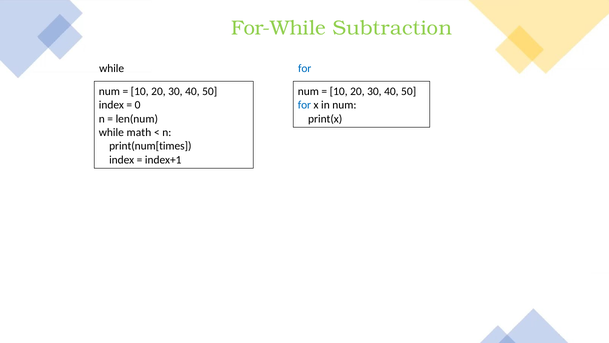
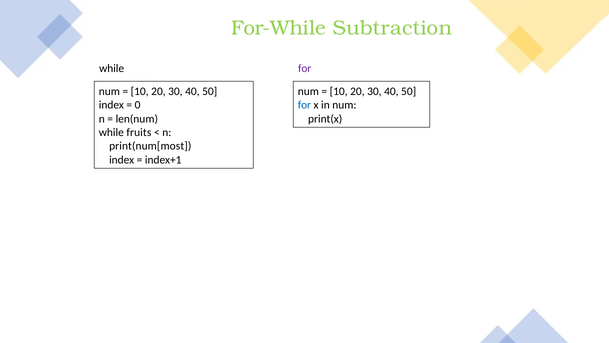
for at (305, 69) colour: blue -> purple
math: math -> fruits
print(num[times: print(num[times -> print(num[most
